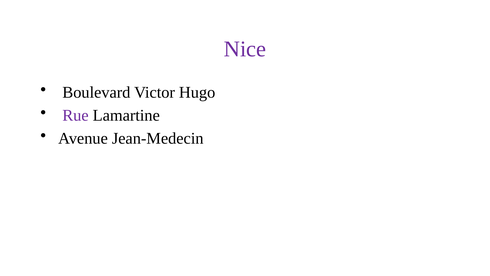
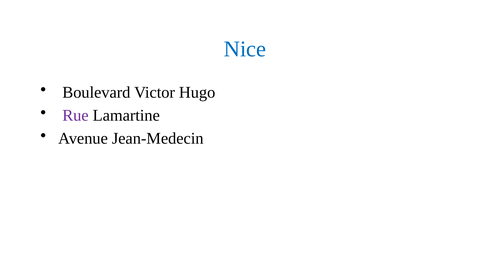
Nice colour: purple -> blue
